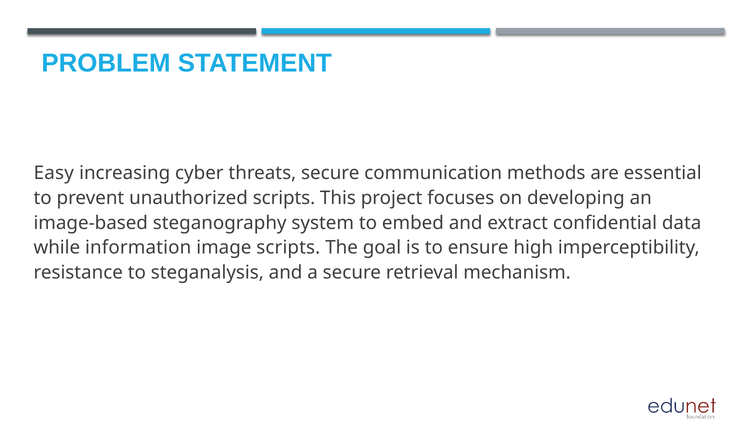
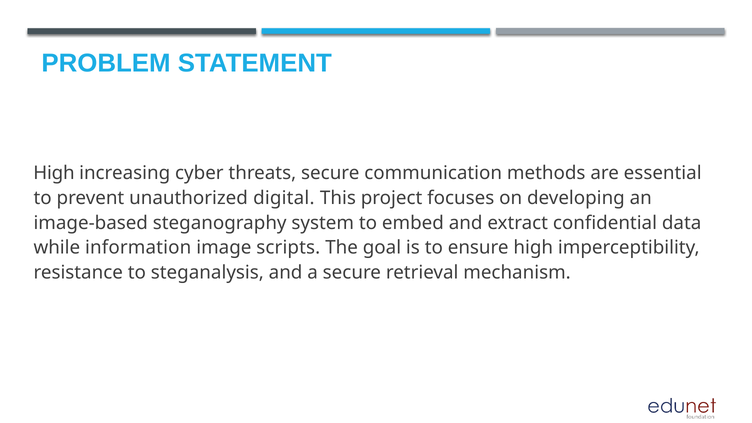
Easy at (54, 173): Easy -> High
unauthorized scripts: scripts -> digital
